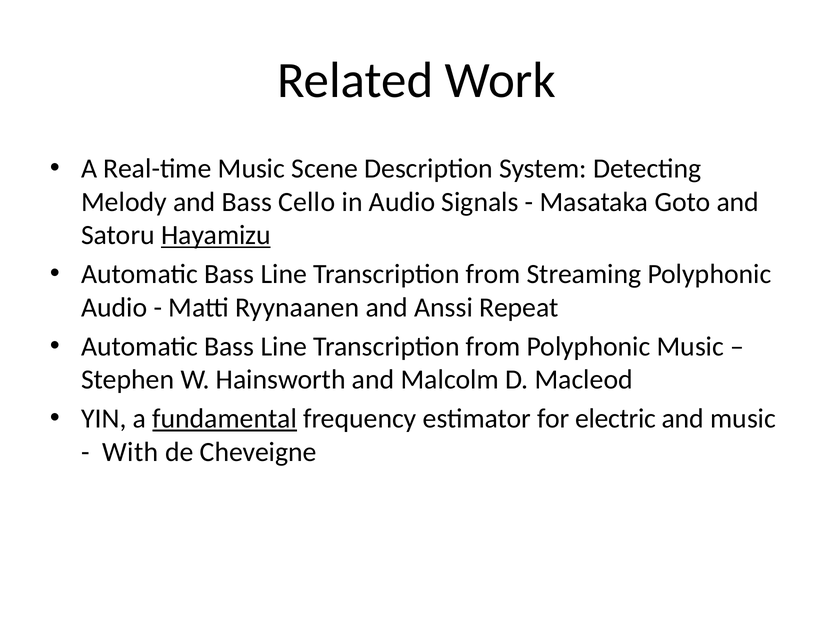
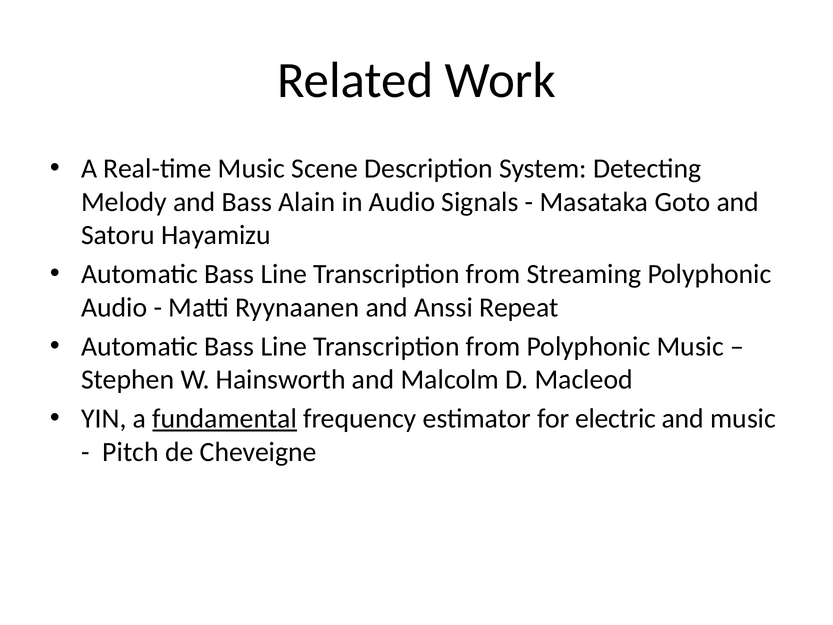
Cello: Cello -> Alain
Hayamizu underline: present -> none
With: With -> Pitch
